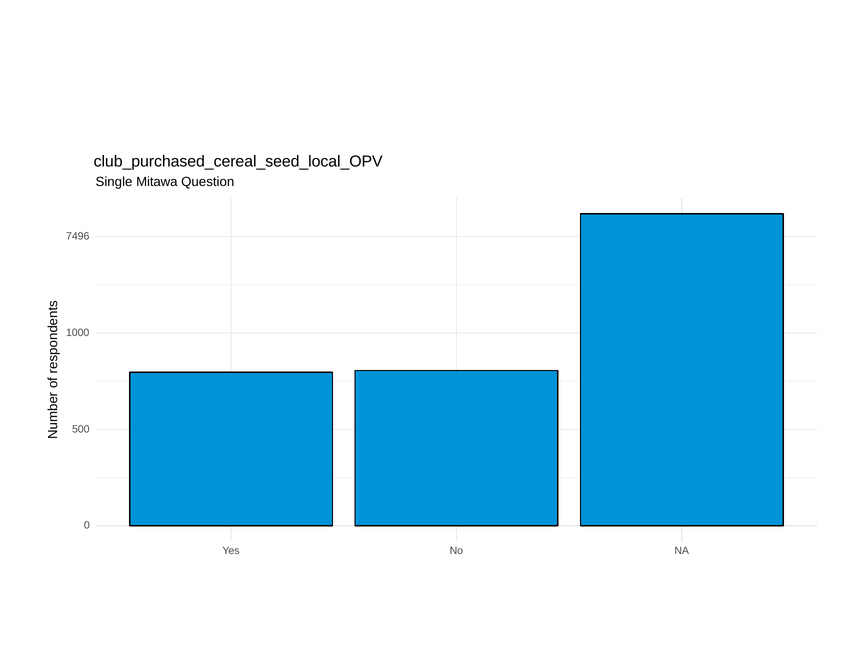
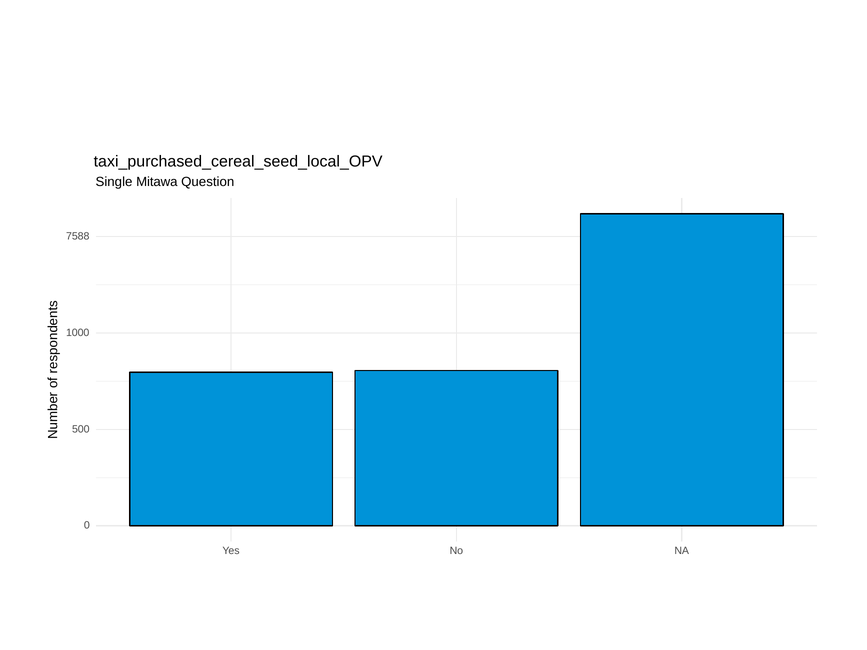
club_purchased_cereal_seed_local_OPV: club_purchased_cereal_seed_local_OPV -> taxi_purchased_cereal_seed_local_OPV
7496: 7496 -> 7588
